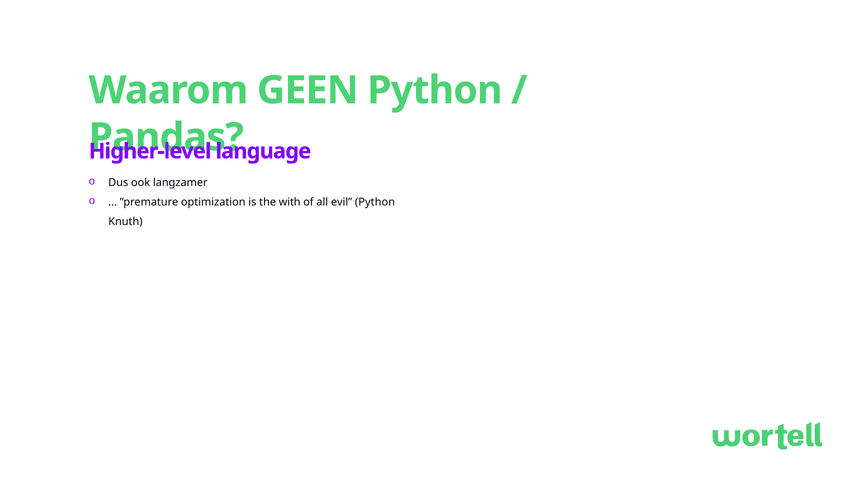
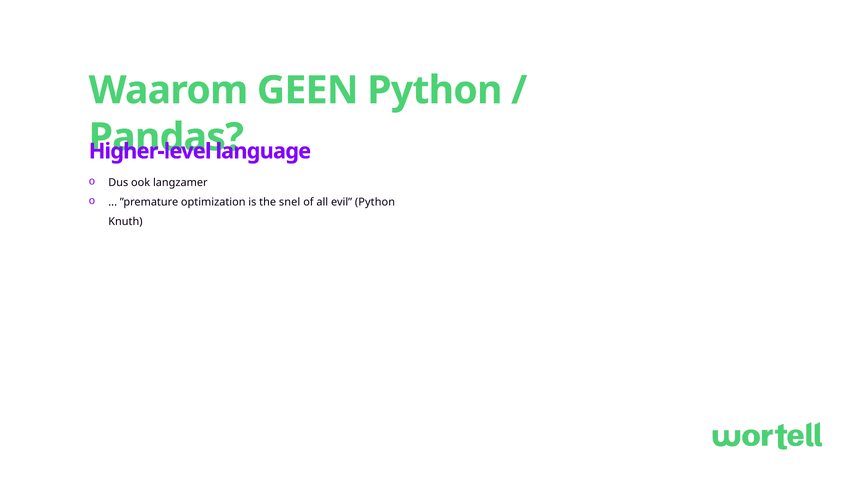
with: with -> snel
